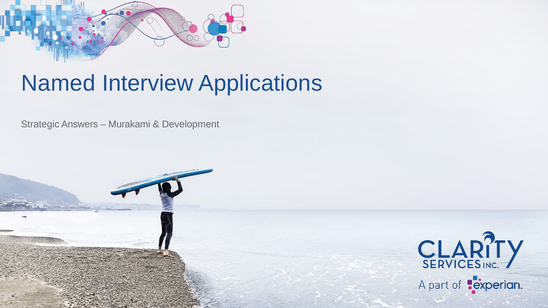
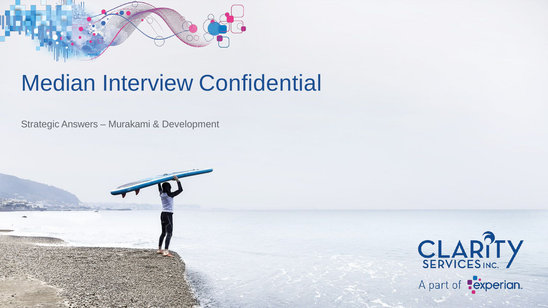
Named: Named -> Median
Applications: Applications -> Confidential
